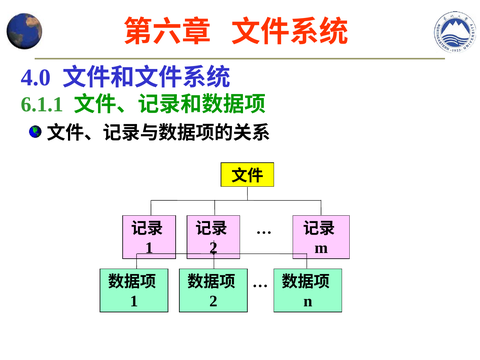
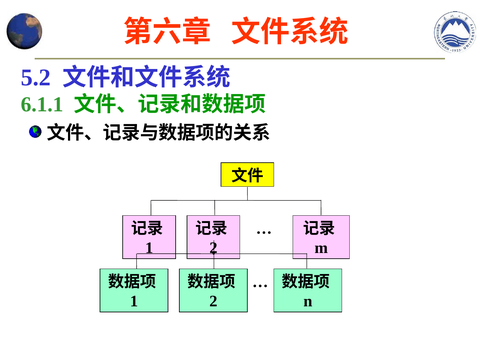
4.0: 4.0 -> 5.2
